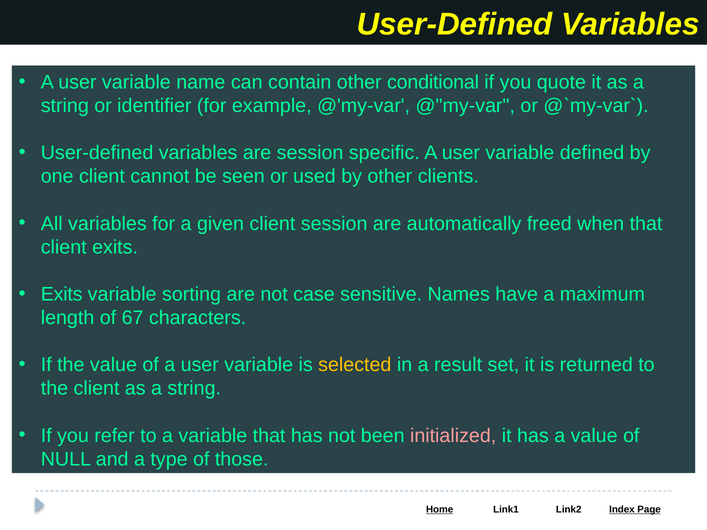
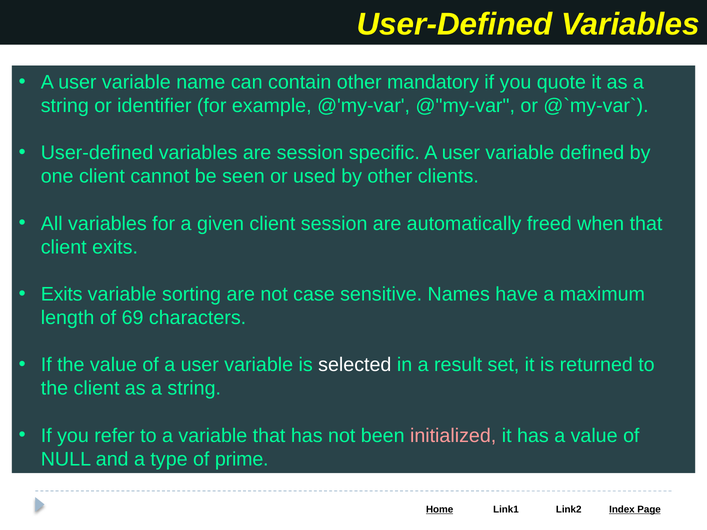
conditional: conditional -> mandatory
67: 67 -> 69
selected colour: yellow -> white
those: those -> prime
